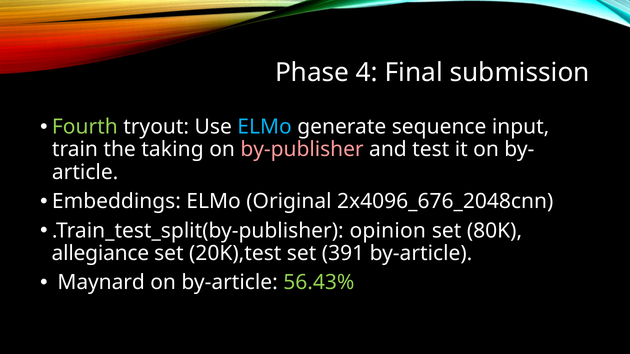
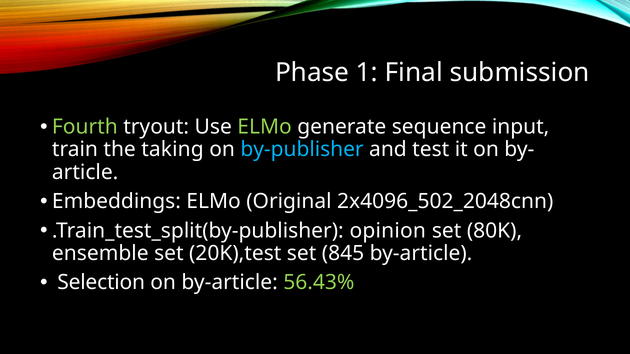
4: 4 -> 1
ELMo at (265, 127) colour: light blue -> light green
by-publisher colour: pink -> light blue
2x4096_676_2048cnn: 2x4096_676_2048cnn -> 2x4096_502_2048cnn
allegiance: allegiance -> ensemble
391: 391 -> 845
Maynard: Maynard -> Selection
